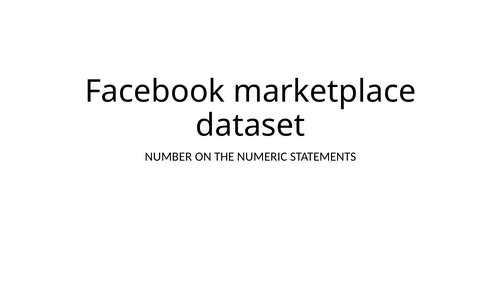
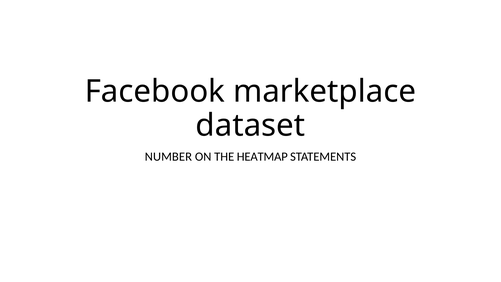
NUMERIC: NUMERIC -> HEATMAP
